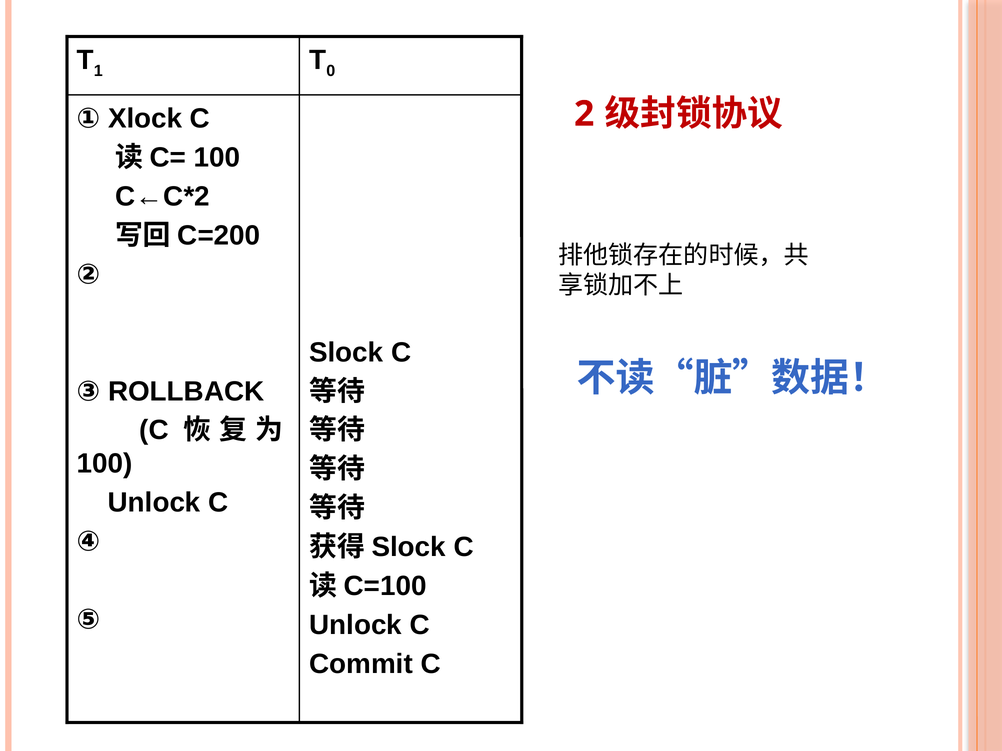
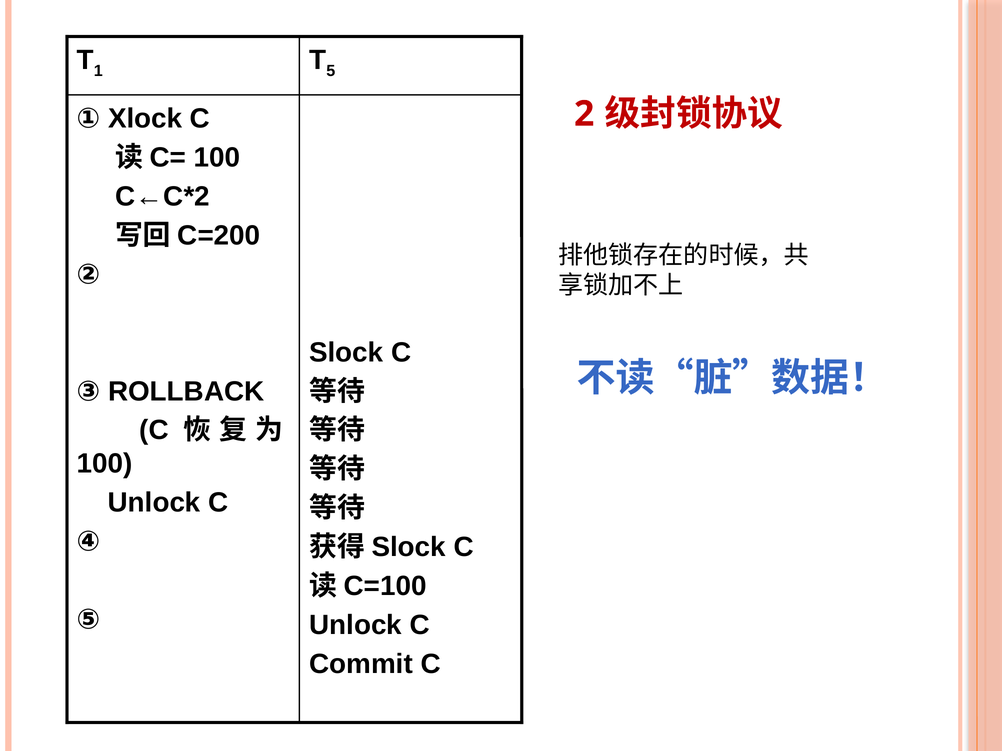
0: 0 -> 5
